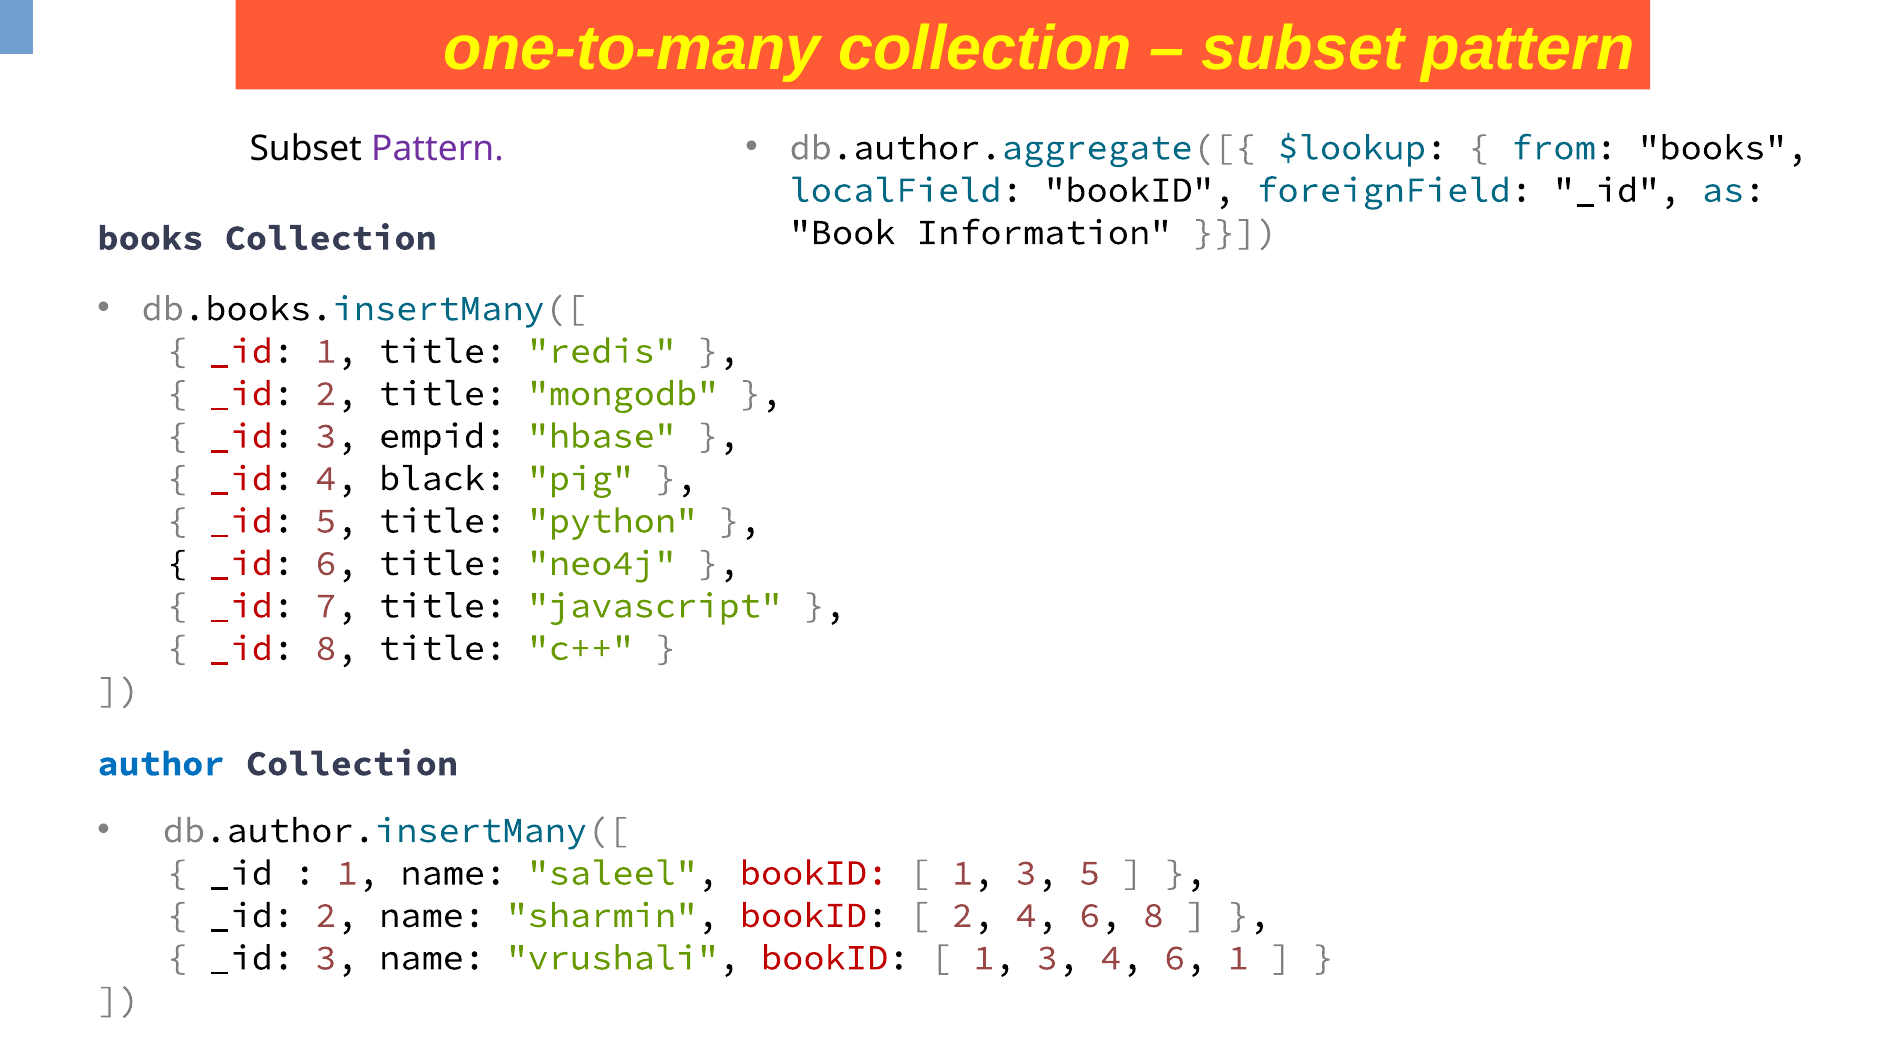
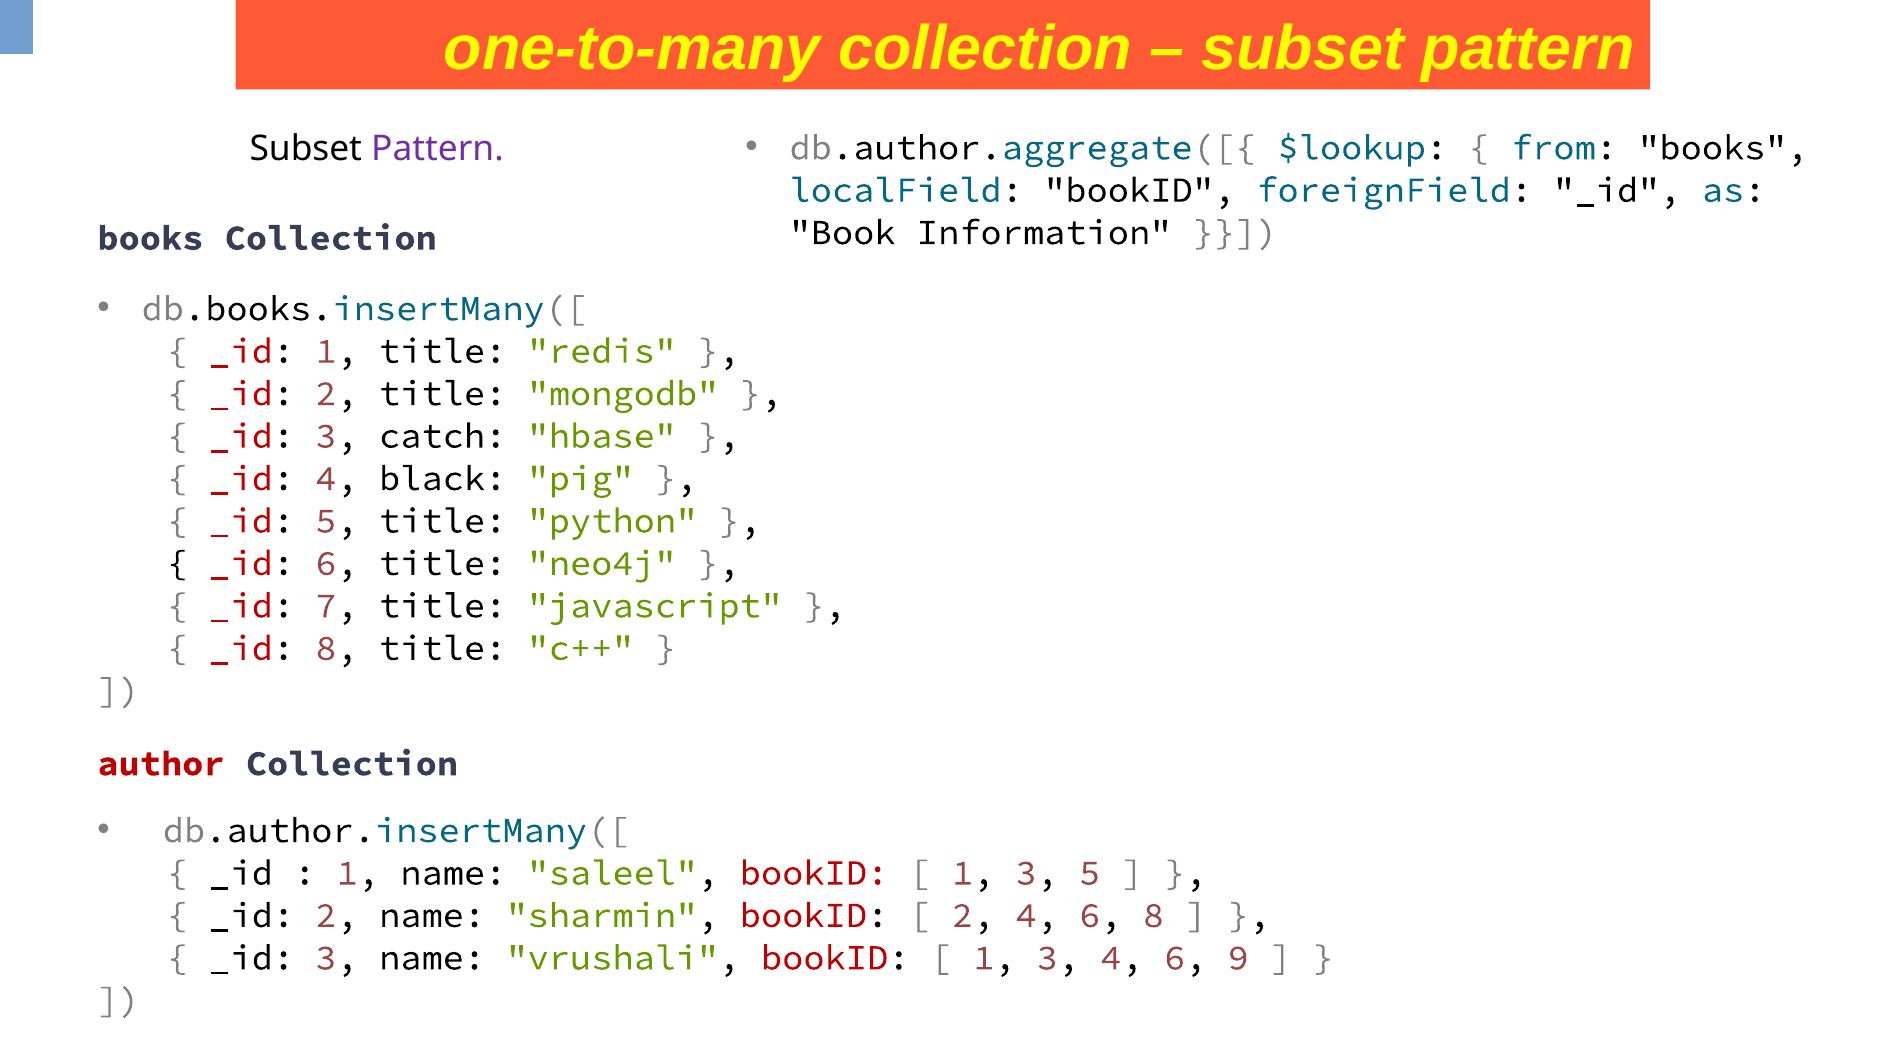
empid: empid -> catch
author colour: blue -> red
6 1: 1 -> 9
